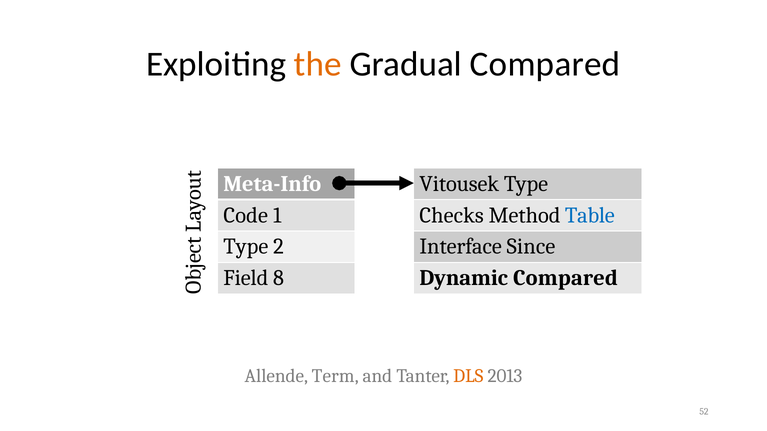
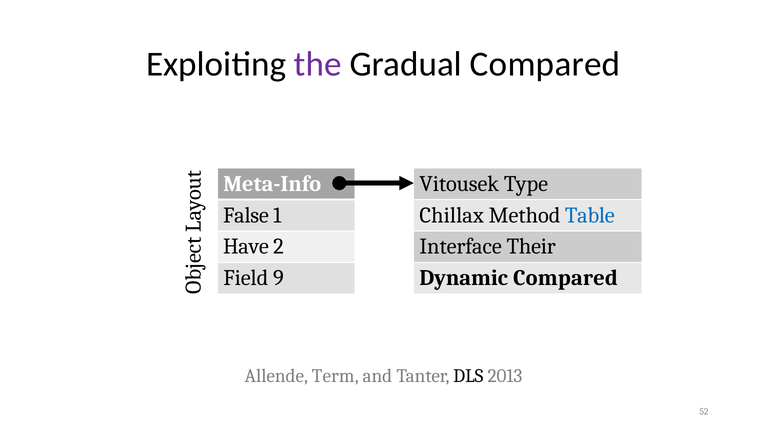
the colour: orange -> purple
Code: Code -> False
Checks: Checks -> Chillax
Type at (246, 247): Type -> Have
Since: Since -> Their
8: 8 -> 9
DLS colour: orange -> black
